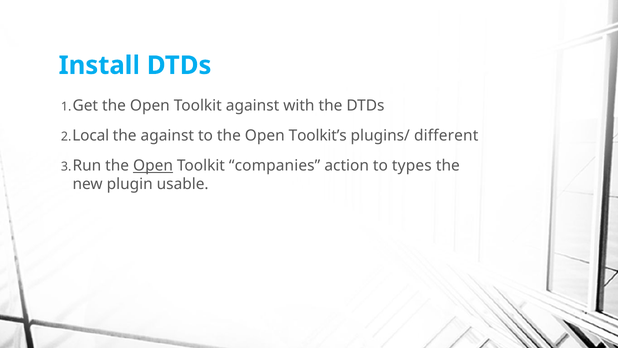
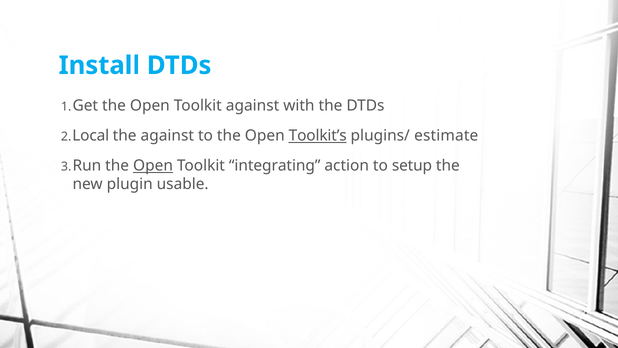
Toolkit’s underline: none -> present
different: different -> estimate
companies: companies -> integrating
types: types -> setup
